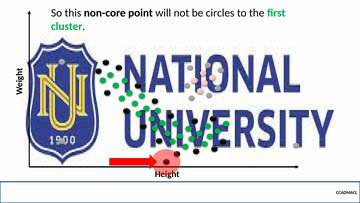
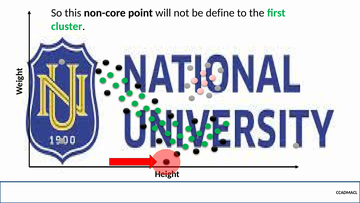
circles: circles -> define
